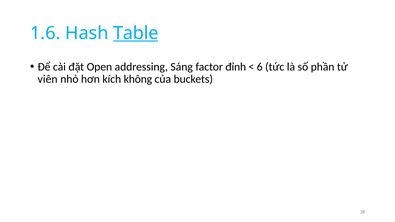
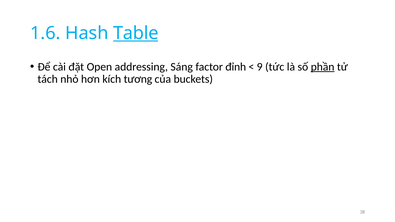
6: 6 -> 9
phần underline: none -> present
viên: viên -> tách
không: không -> tương
